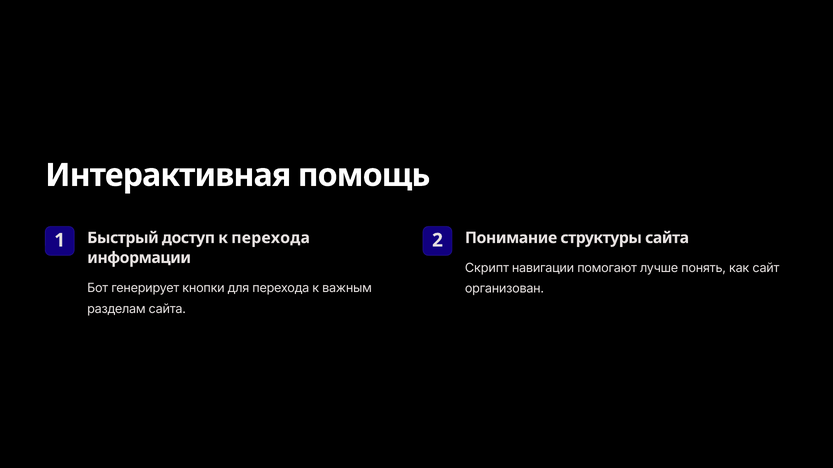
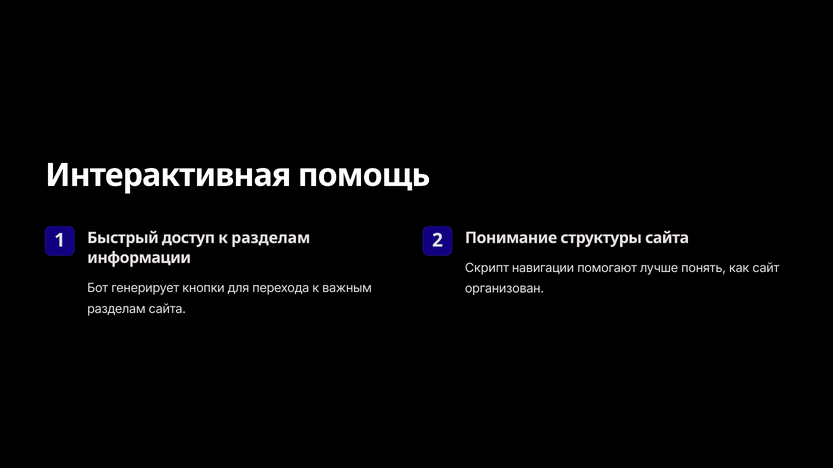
к перехода: перехода -> разделам
